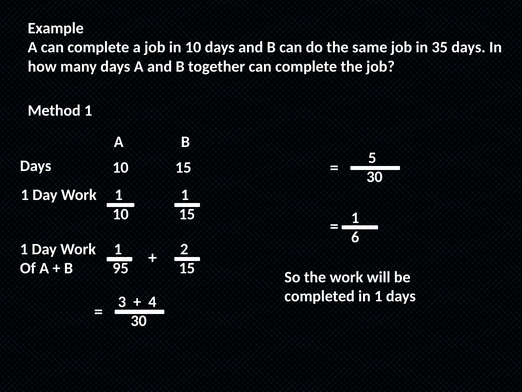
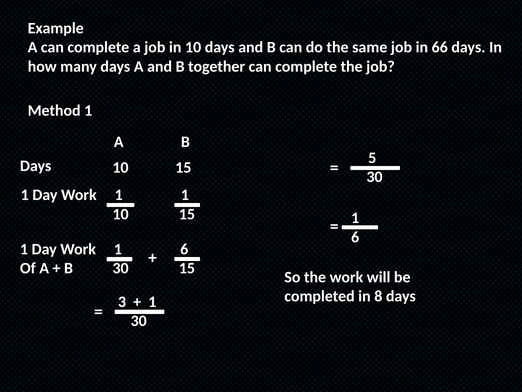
35: 35 -> 66
Work 1 2: 2 -> 6
B 95: 95 -> 30
in 1: 1 -> 8
4 at (152, 301): 4 -> 1
